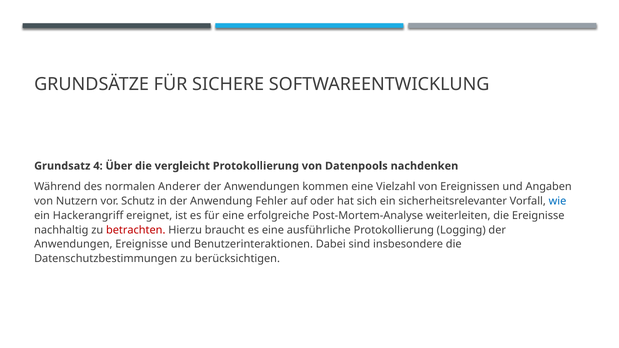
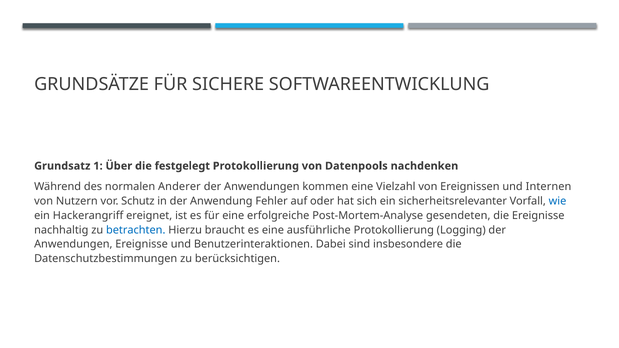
4: 4 -> 1
vergleicht: vergleicht -> festgelegt
Angaben: Angaben -> Internen
weiterleiten: weiterleiten -> gesendeten
betrachten colour: red -> blue
